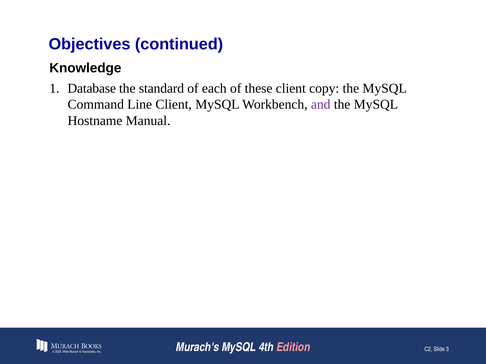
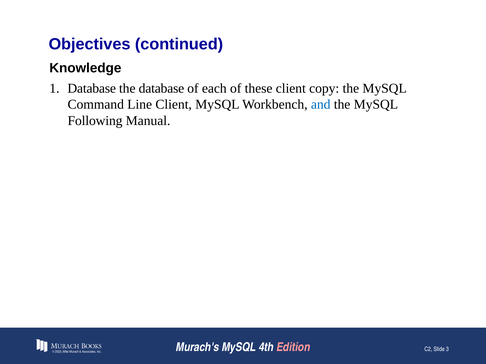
the standard: standard -> database
and colour: purple -> blue
Hostname: Hostname -> Following
